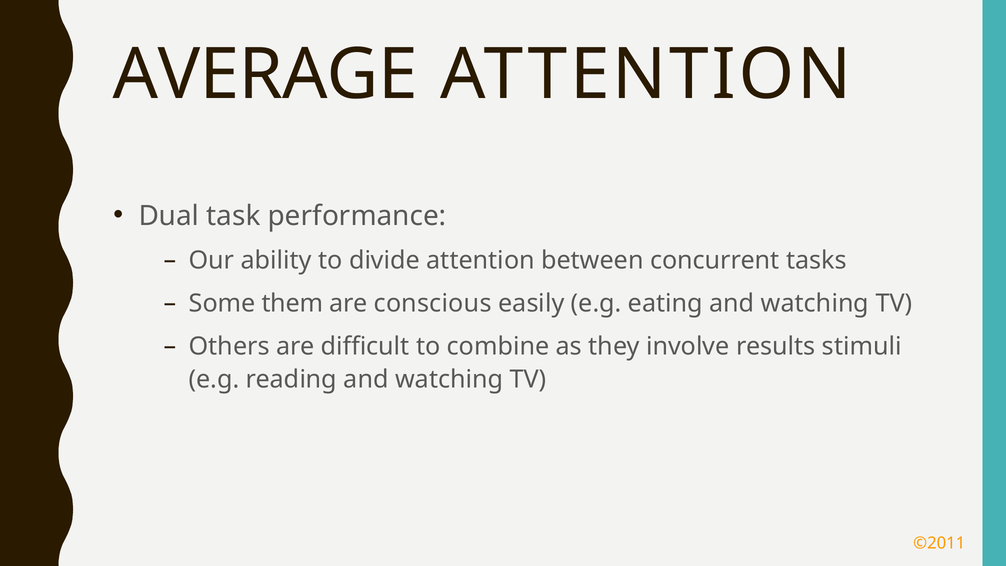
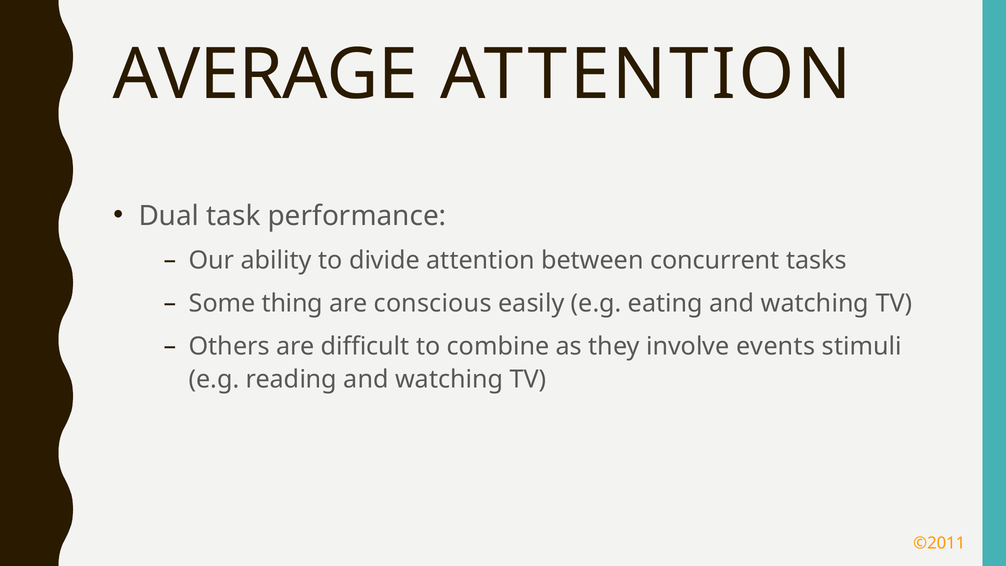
them: them -> thing
results: results -> events
